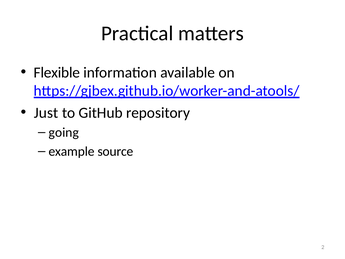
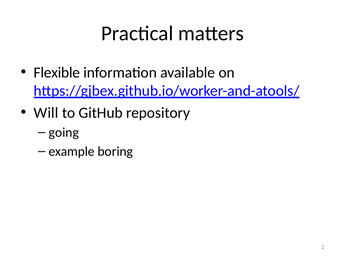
Just: Just -> Will
source: source -> boring
